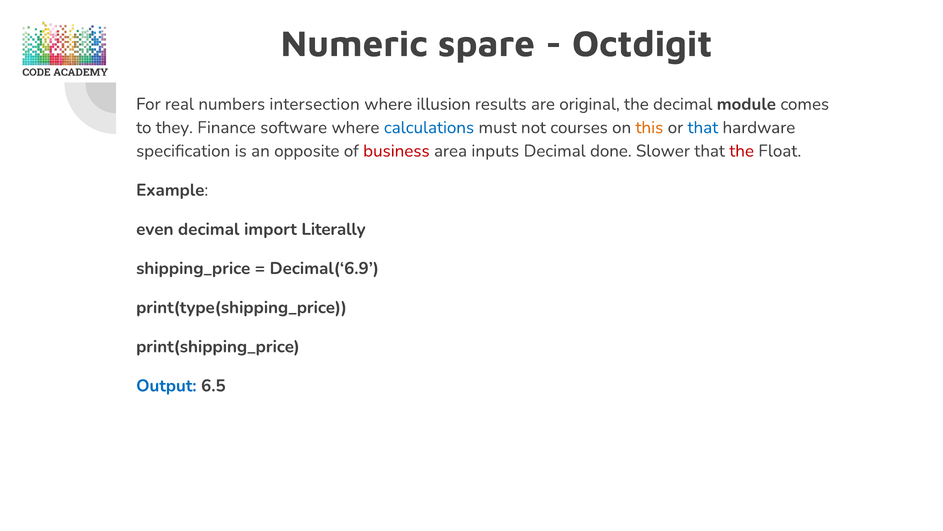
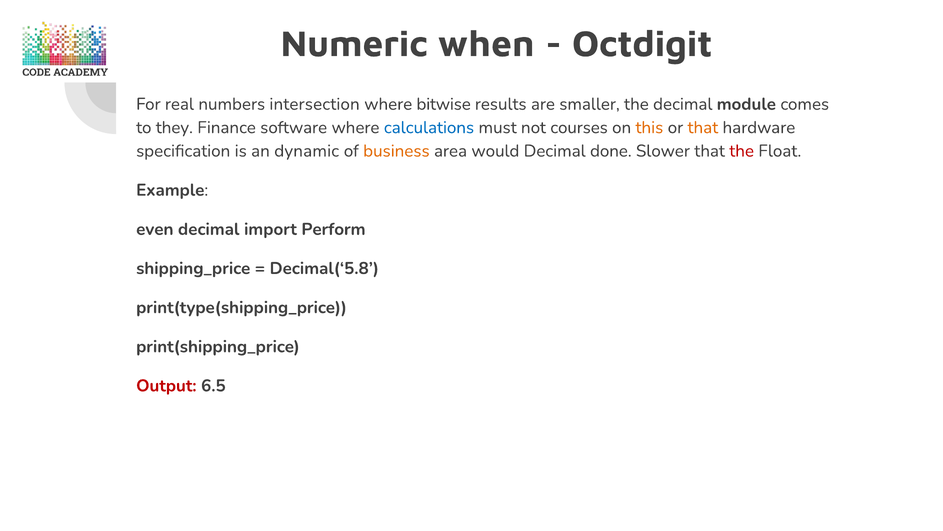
spare: spare -> when
illusion: illusion -> bitwise
original: original -> smaller
that at (703, 127) colour: blue -> orange
opposite: opposite -> dynamic
business colour: red -> orange
inputs: inputs -> would
Literally: Literally -> Perform
Decimal(‘6.9: Decimal(‘6.9 -> Decimal(‘5.8
Output colour: blue -> red
